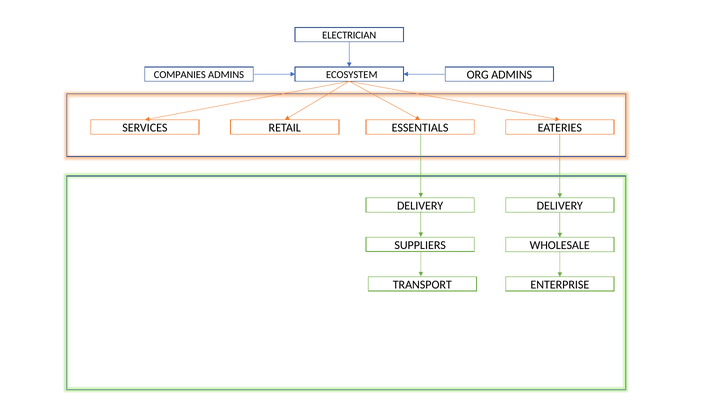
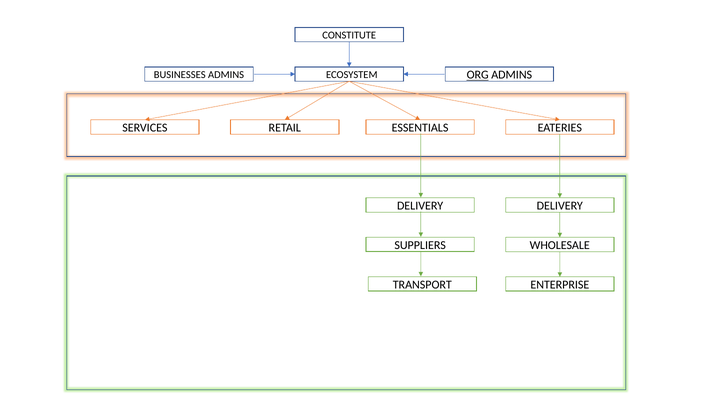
ELECTRICIAN: ELECTRICIAN -> CONSTITUTE
COMPANIES: COMPANIES -> BUSINESSES
ORG underline: none -> present
